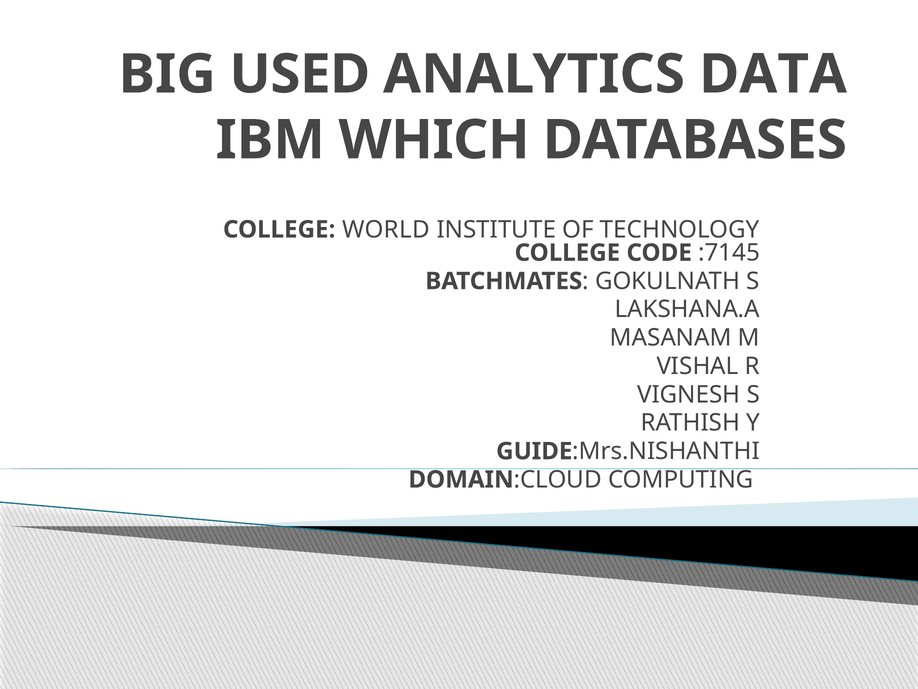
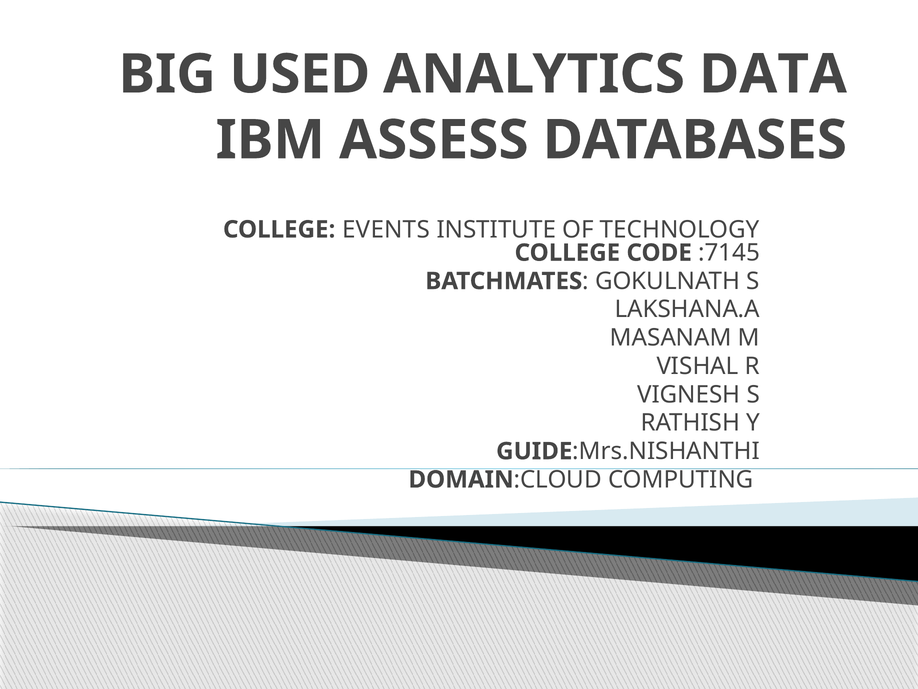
WHICH: WHICH -> ASSESS
WORLD: WORLD -> EVENTS
